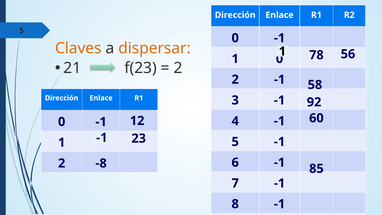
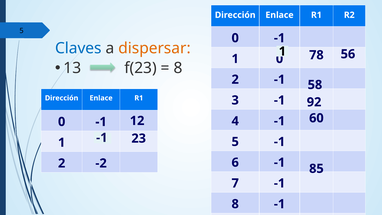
Claves colour: orange -> blue
21: 21 -> 13
2 at (178, 68): 2 -> 8
-8: -8 -> -2
